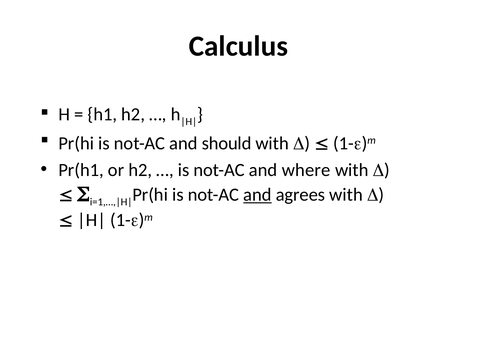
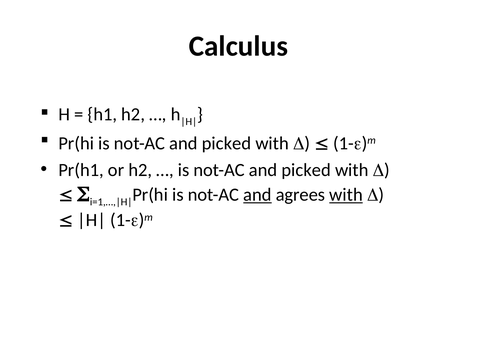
should at (227, 143): should -> picked
where at (306, 170): where -> picked
with at (346, 195) underline: none -> present
